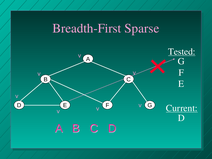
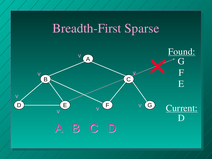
Tested: Tested -> Found
